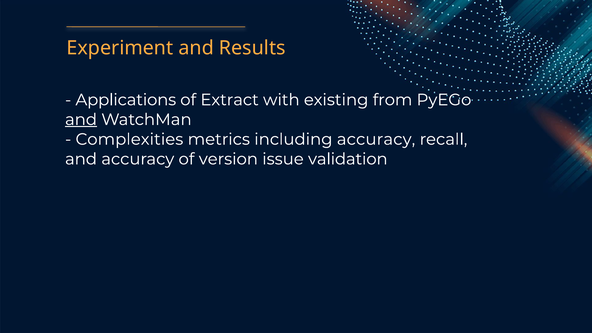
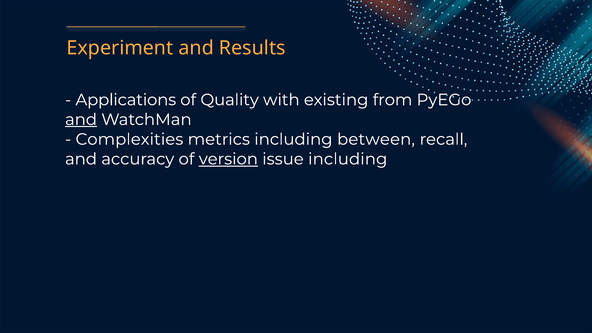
Extract: Extract -> Quality
including accuracy: accuracy -> between
version underline: none -> present
issue validation: validation -> including
